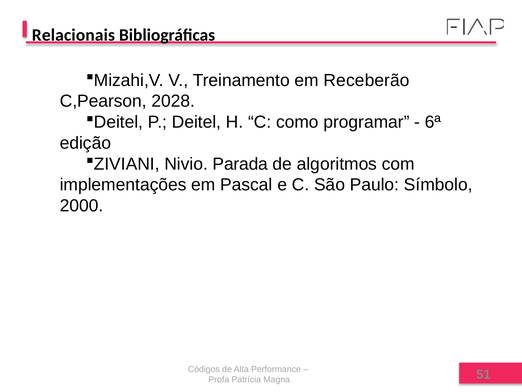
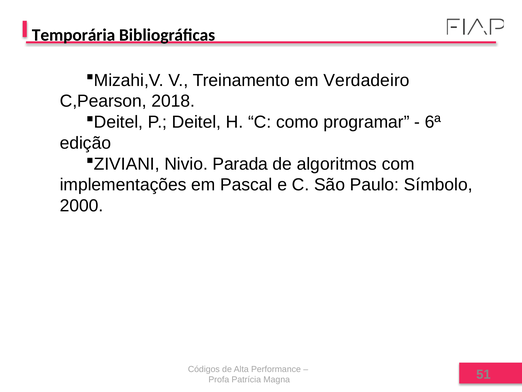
Relacionais: Relacionais -> Temporária
Receberão: Receberão -> Verdadeiro
2028: 2028 -> 2018
